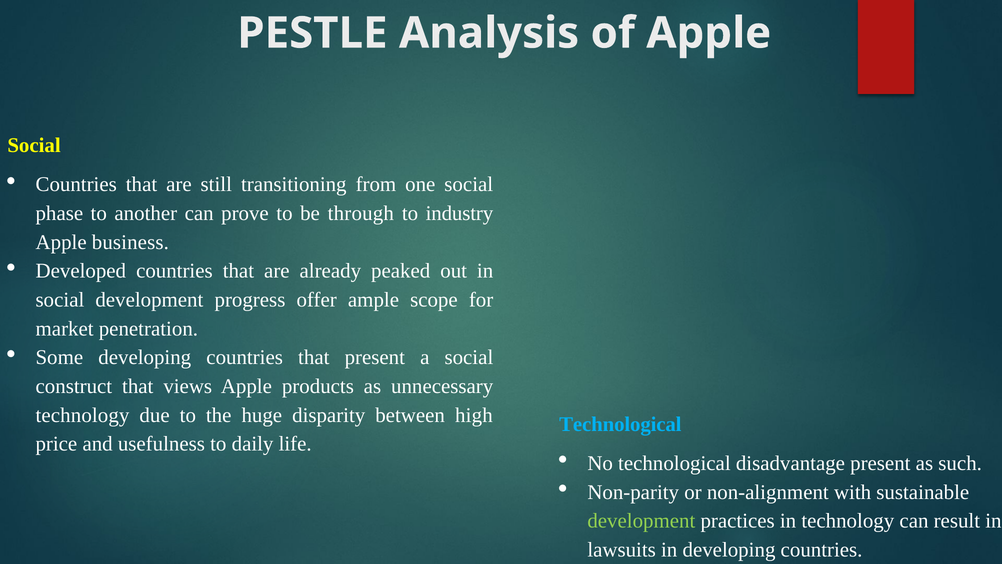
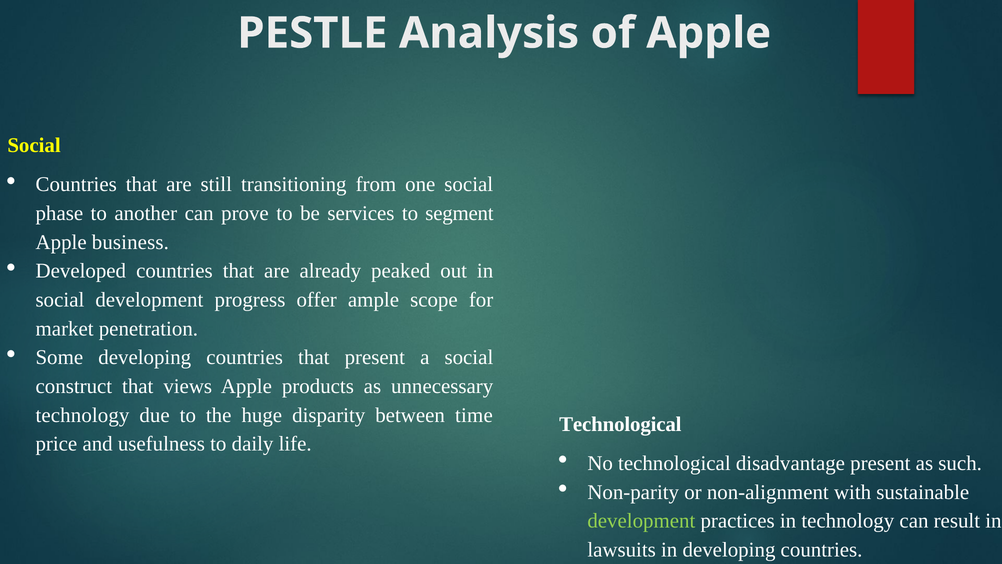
through: through -> services
industry: industry -> segment
high: high -> time
Technological at (620, 424) colour: light blue -> white
